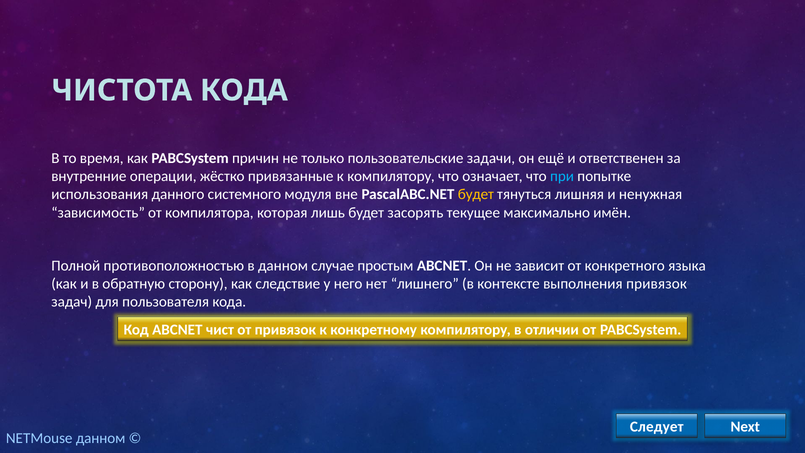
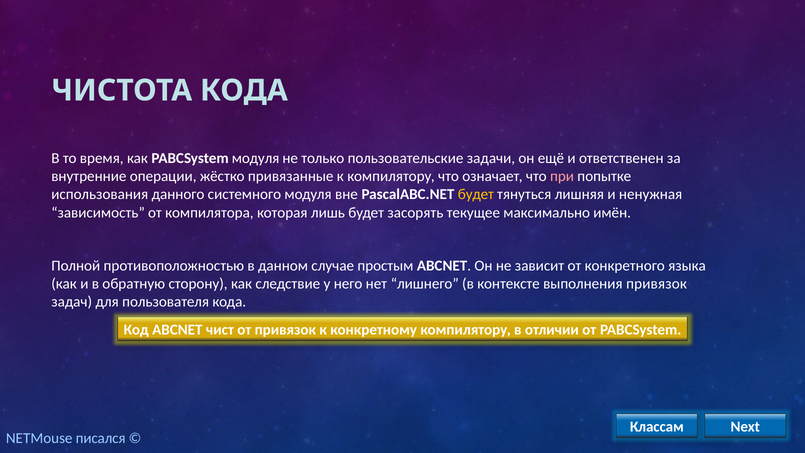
PABCSystem причин: причин -> модуля
при colour: light blue -> pink
Следует: Следует -> Классам
NETMouse данном: данном -> писался
